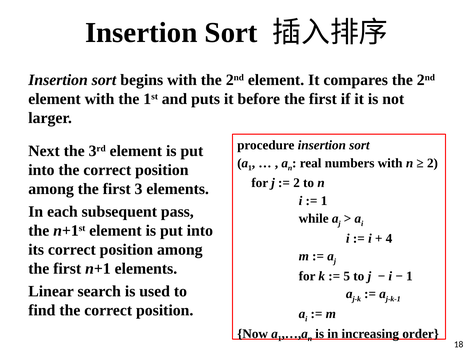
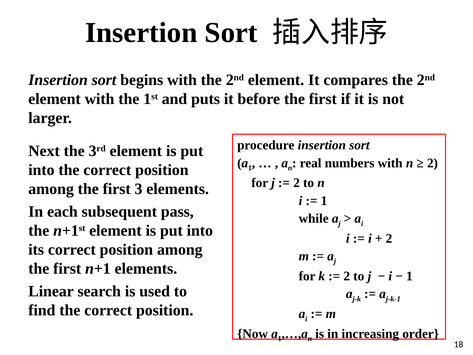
4 at (389, 238): 4 -> 2
5 at (347, 276): 5 -> 2
